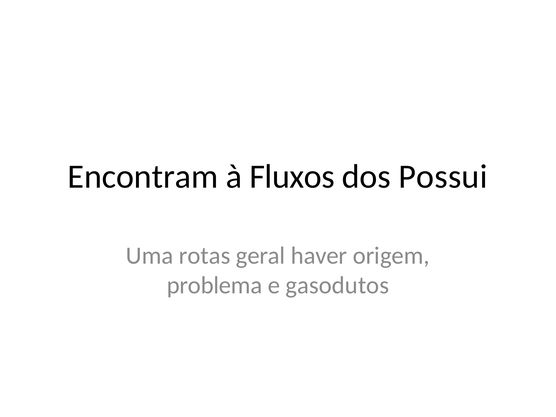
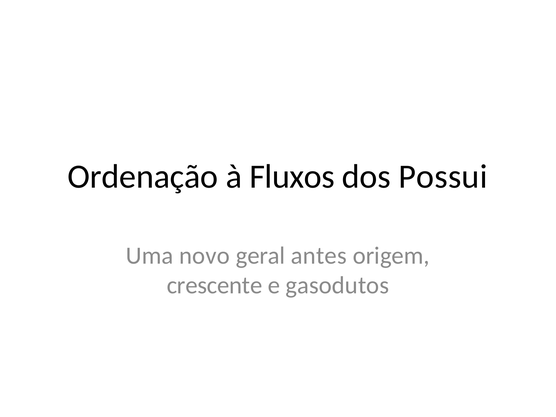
Encontram: Encontram -> Ordenação
rotas: rotas -> novo
haver: haver -> antes
problema: problema -> crescente
